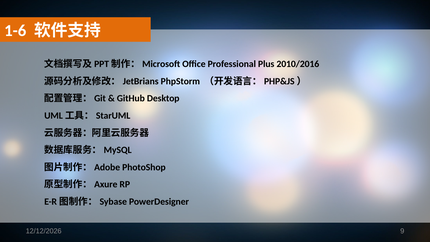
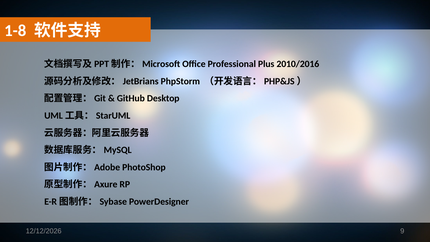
1-6: 1-6 -> 1-8
